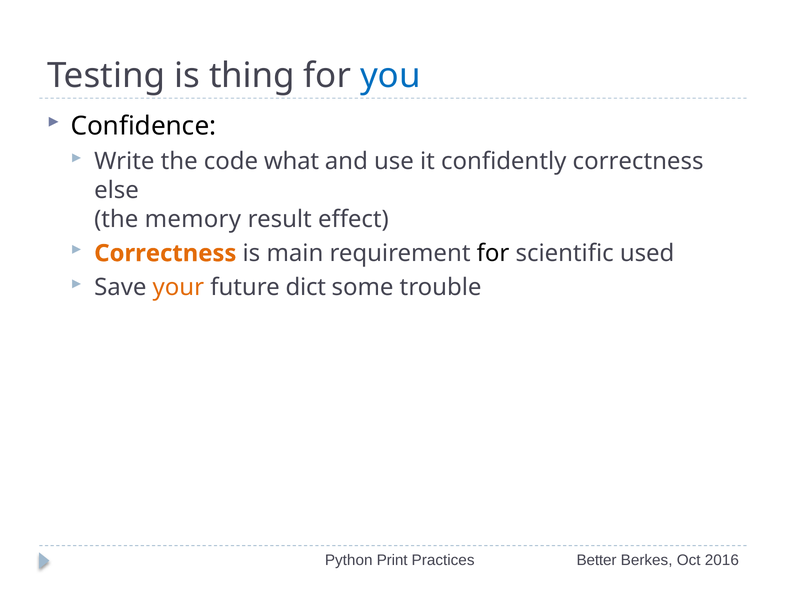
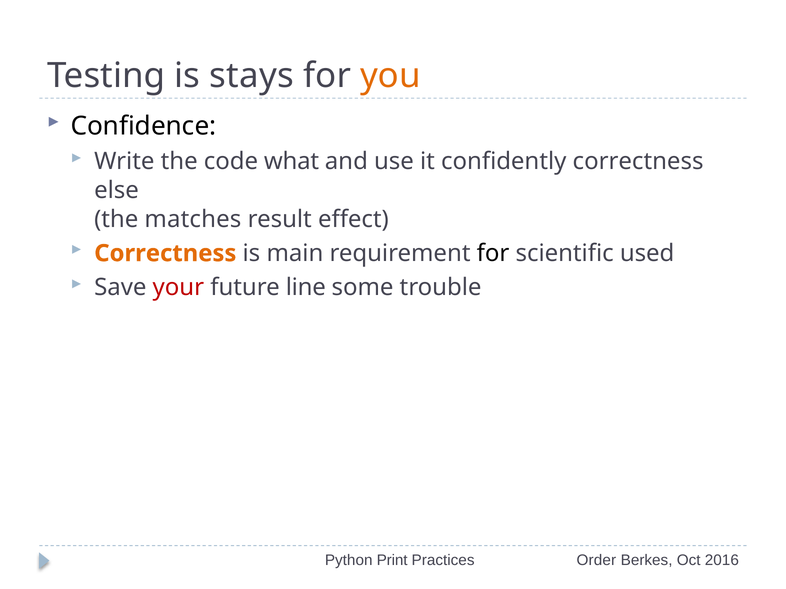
thing: thing -> stays
you colour: blue -> orange
memory: memory -> matches
your colour: orange -> red
dict: dict -> line
Better: Better -> Order
